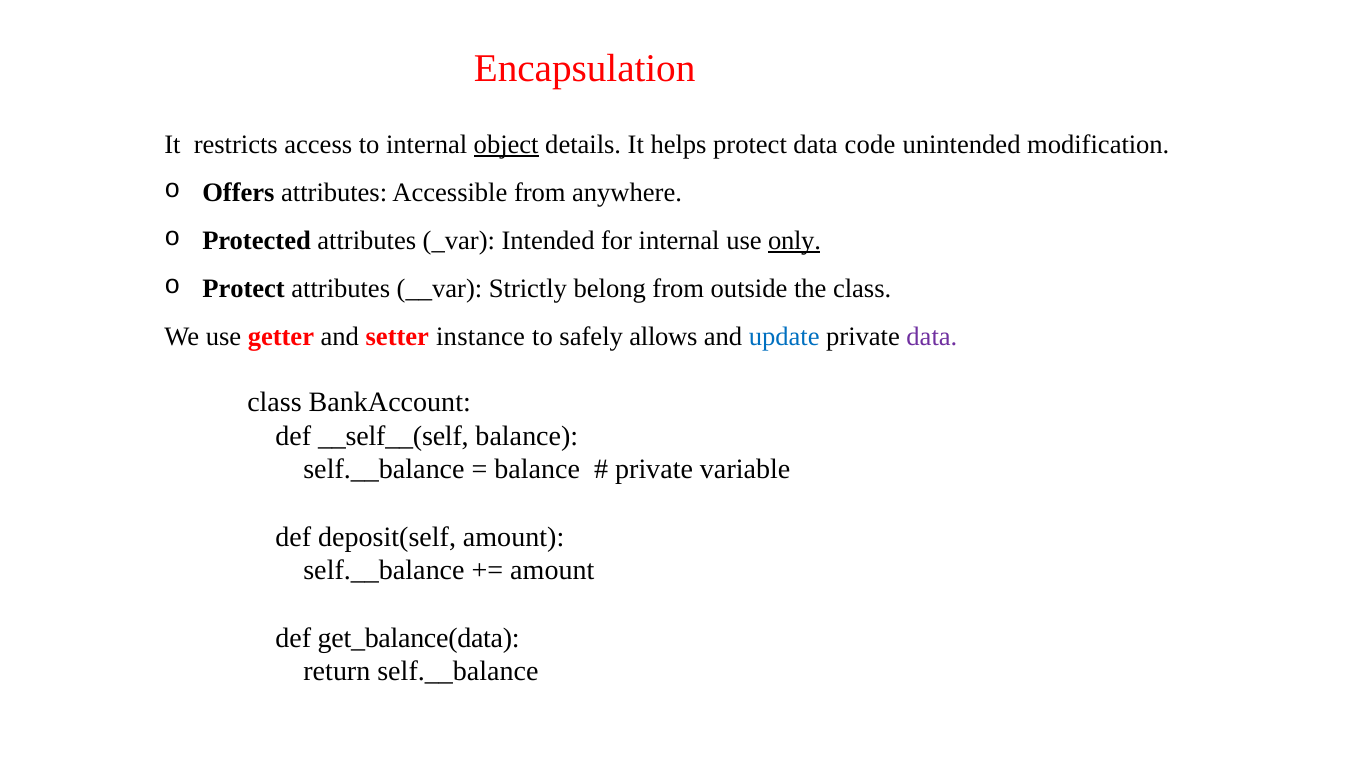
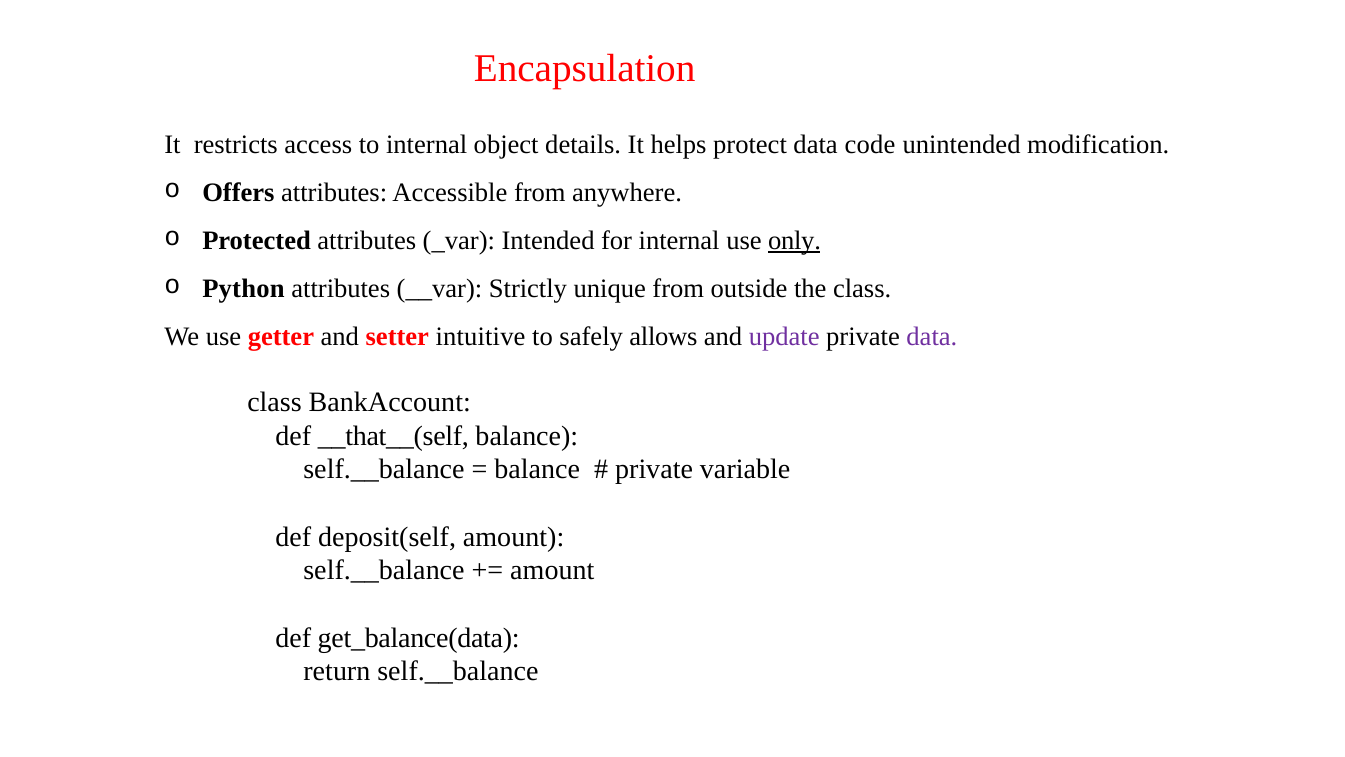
object underline: present -> none
Protect at (244, 288): Protect -> Python
belong: belong -> unique
instance: instance -> intuitive
update colour: blue -> purple
__self__(self: __self__(self -> __that__(self
